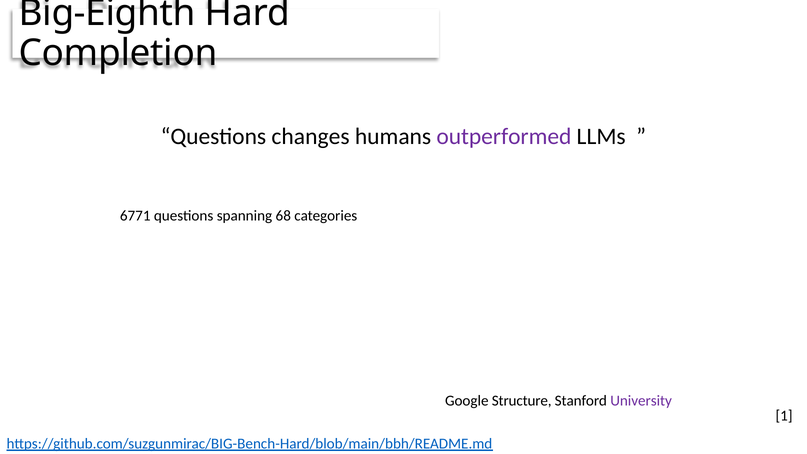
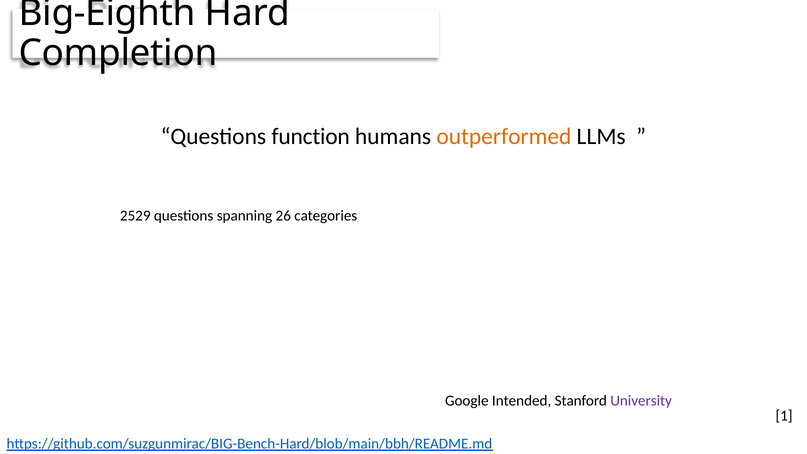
changes: changes -> function
outperformed colour: purple -> orange
6771: 6771 -> 2529
68: 68 -> 26
Structure: Structure -> Intended
